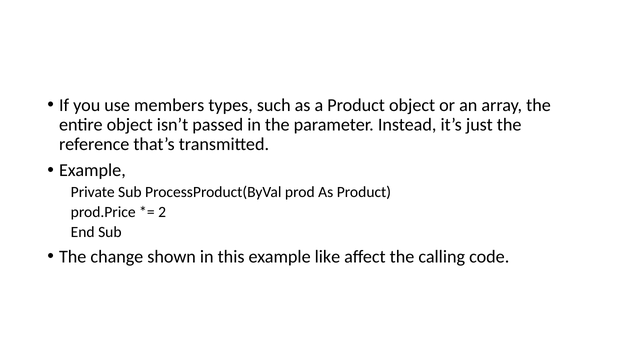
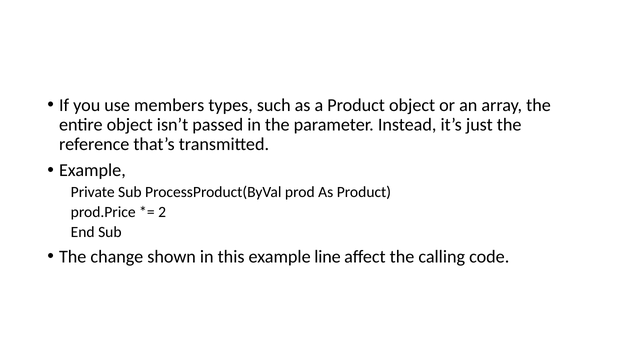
like: like -> line
